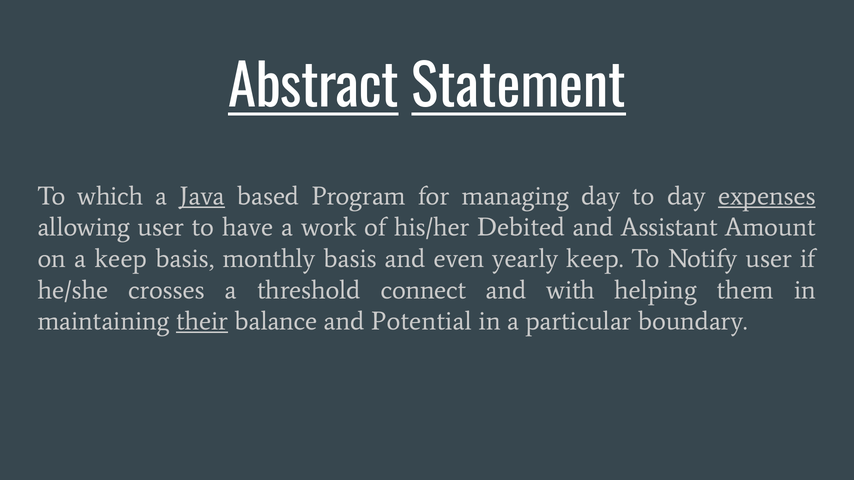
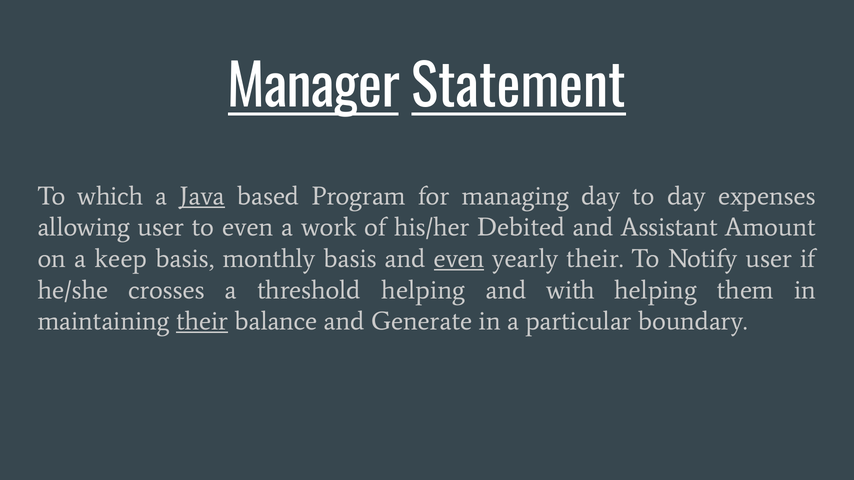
Abstract: Abstract -> Manager
expenses underline: present -> none
to have: have -> even
even at (459, 259) underline: none -> present
yearly keep: keep -> their
threshold connect: connect -> helping
Potential: Potential -> Generate
